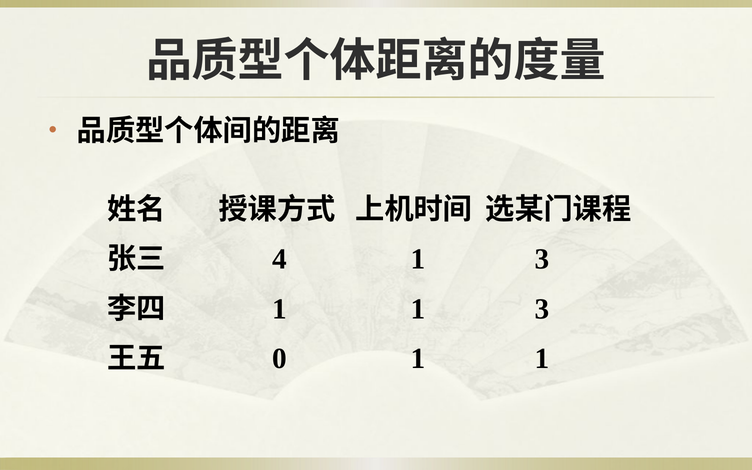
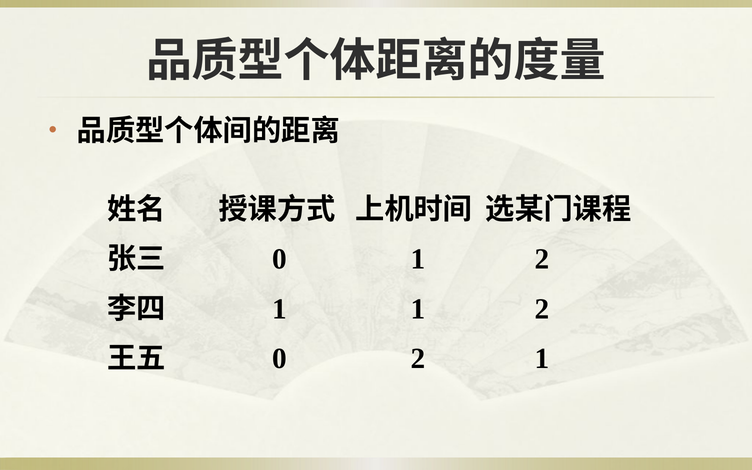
4 at (279, 259): 4 -> 0
3 at (542, 259): 3 -> 2
1 1 3: 3 -> 2
0 1: 1 -> 2
